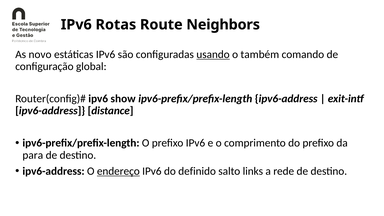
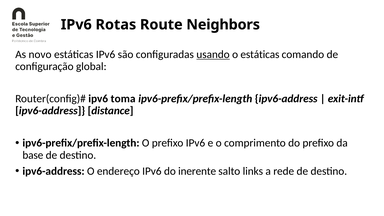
o também: também -> estáticas
show: show -> toma
para: para -> base
endereço underline: present -> none
definido: definido -> inerente
